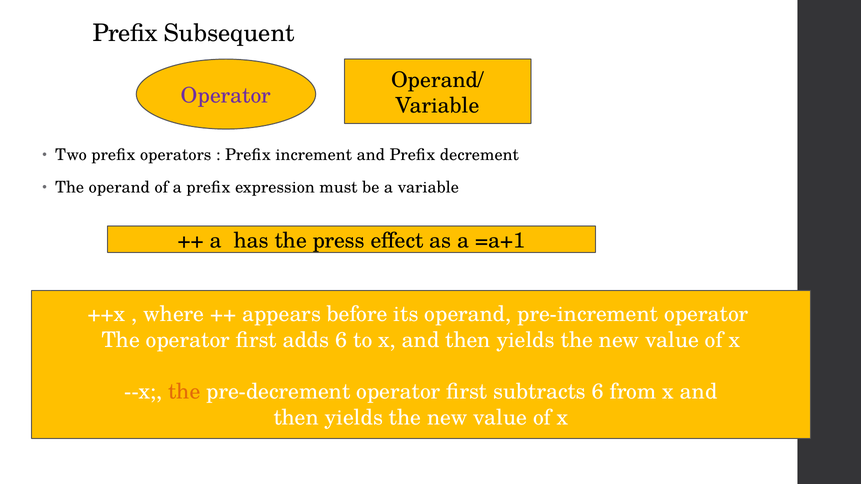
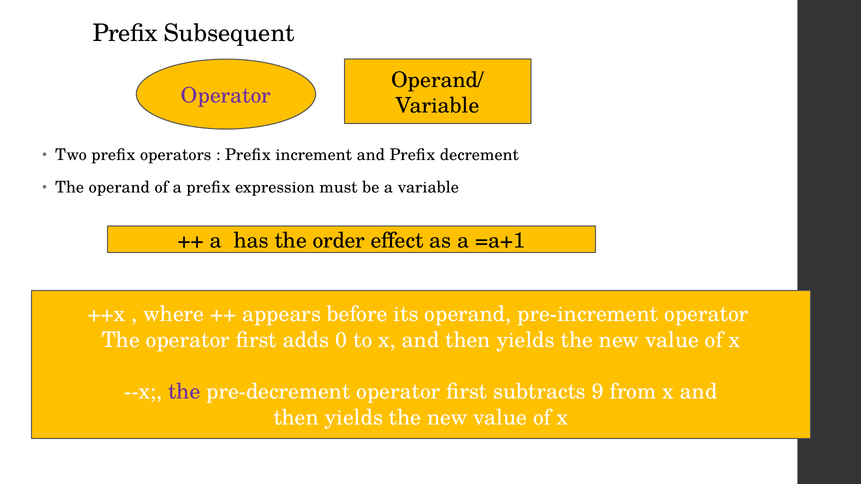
press: press -> order
adds 6: 6 -> 0
the at (184, 392) colour: orange -> purple
subtracts 6: 6 -> 9
